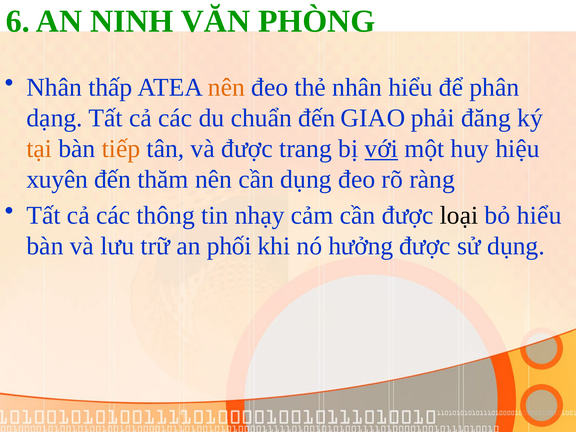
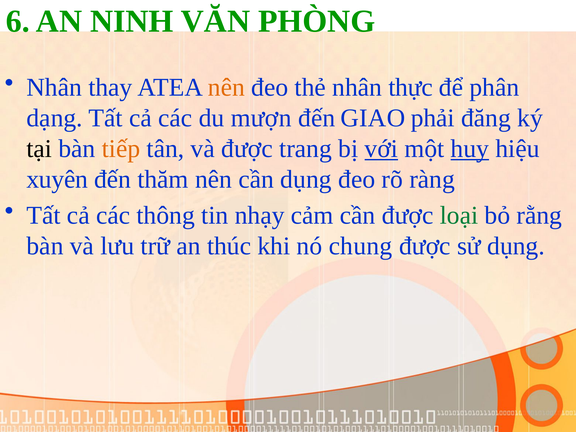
thấp: thấp -> thay
nhân hiểu: hiểu -> thực
chuẩn: chuẩn -> mượn
tại colour: orange -> black
huy underline: none -> present
loại colour: black -> green
bỏ hiểu: hiểu -> rằng
phối: phối -> thúc
hưởng: hưởng -> chung
